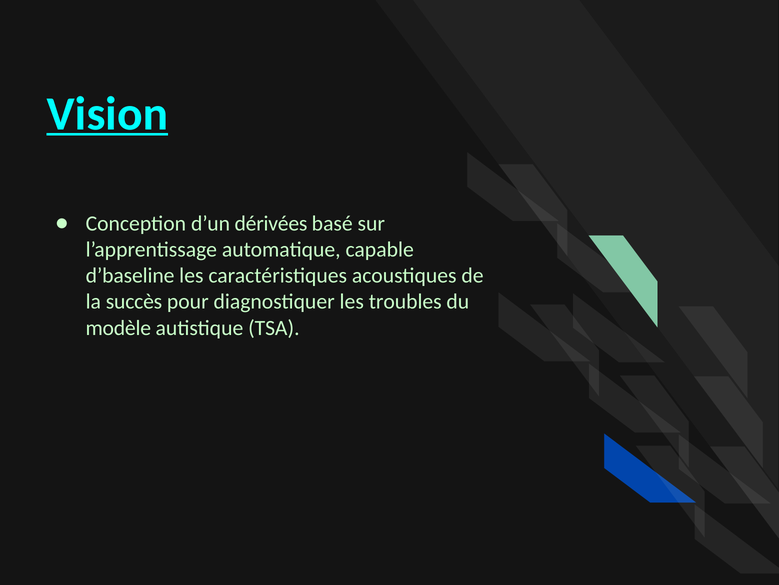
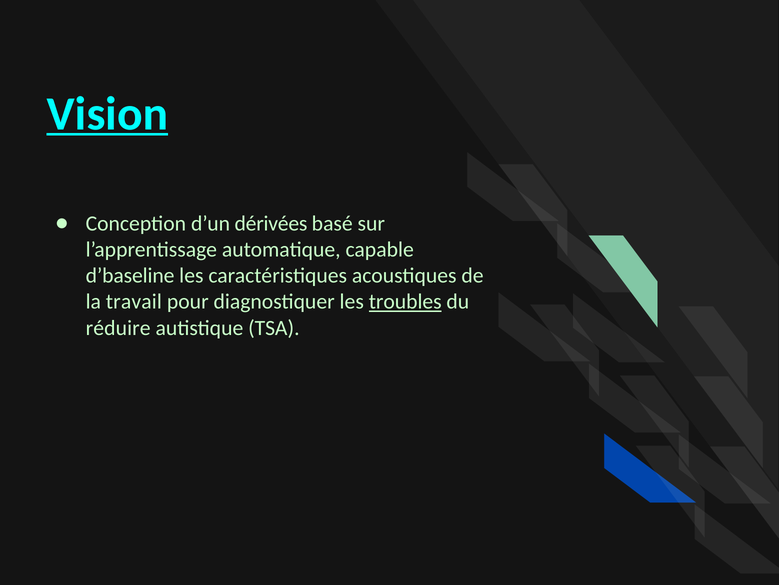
succès: succès -> travail
troubles underline: none -> present
modèle: modèle -> réduire
